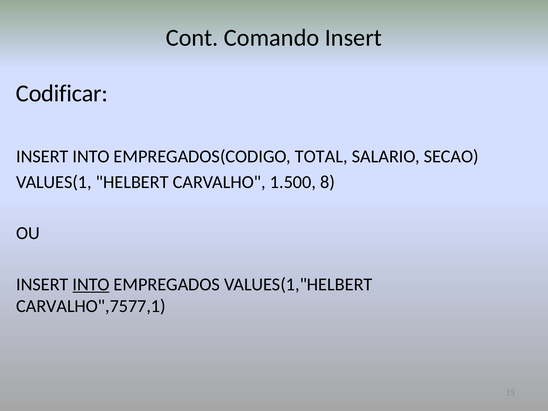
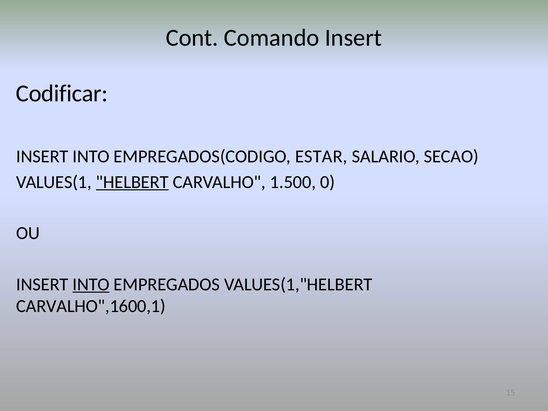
TOTAL: TOTAL -> ESTAR
HELBERT underline: none -> present
8: 8 -> 0
CARVALHO",7577,1: CARVALHO",7577,1 -> CARVALHO",1600,1
